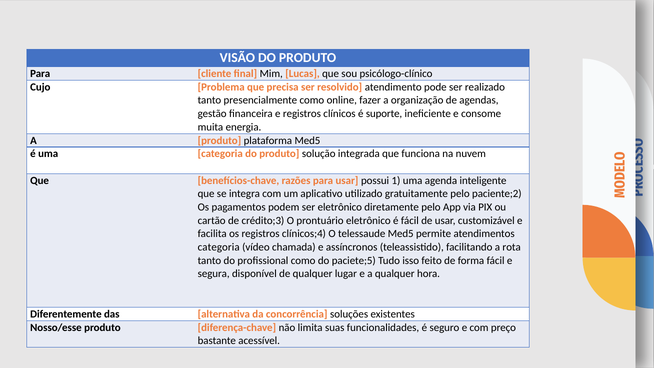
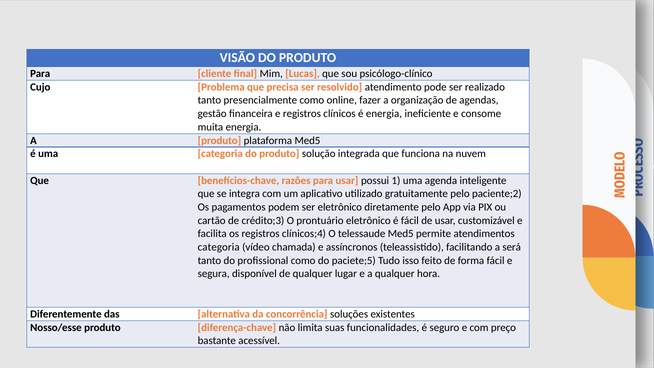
é suporte: suporte -> energia
rota: rota -> será
